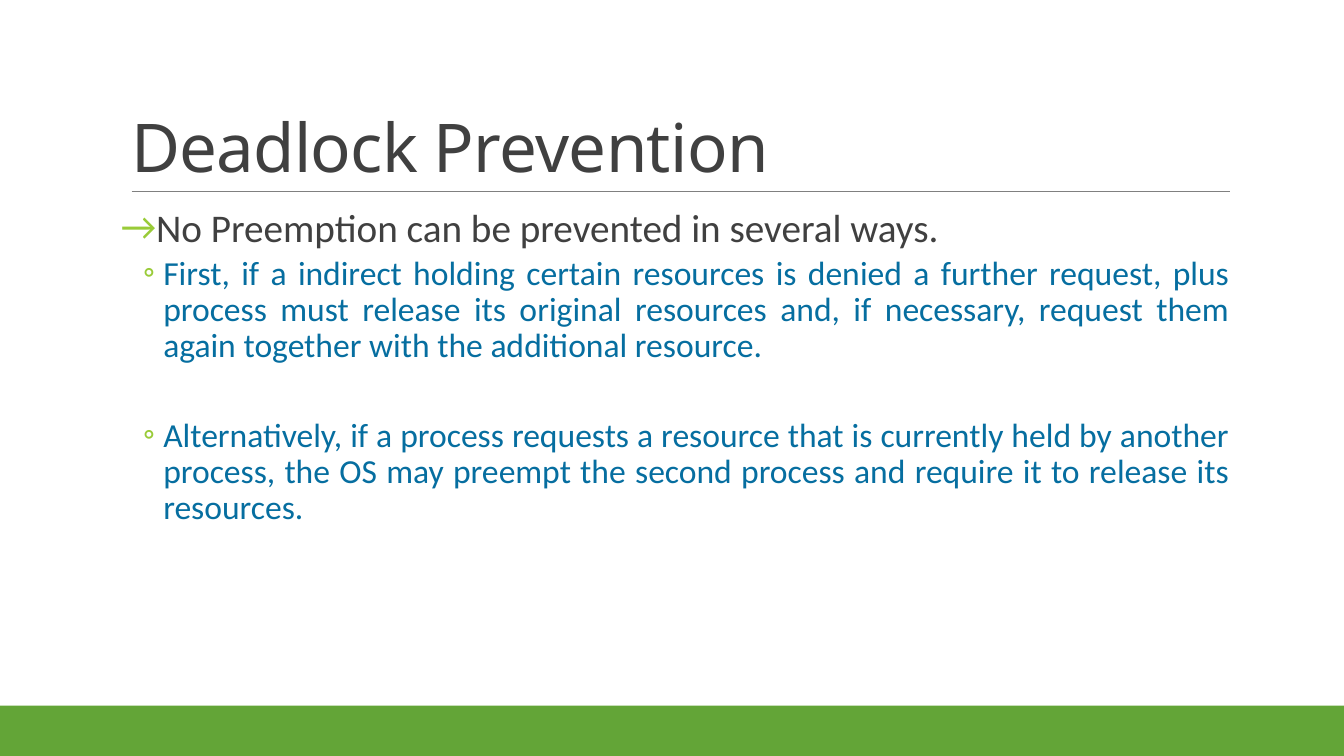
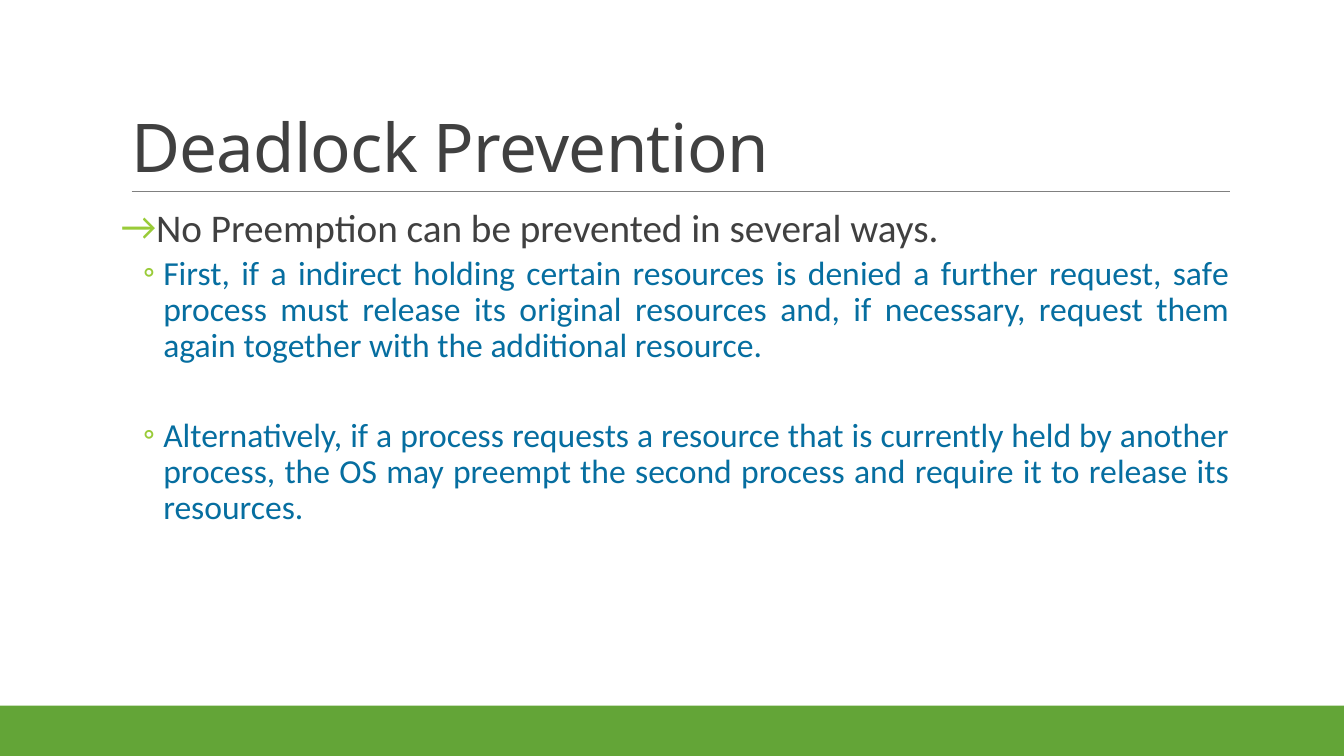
plus: plus -> safe
